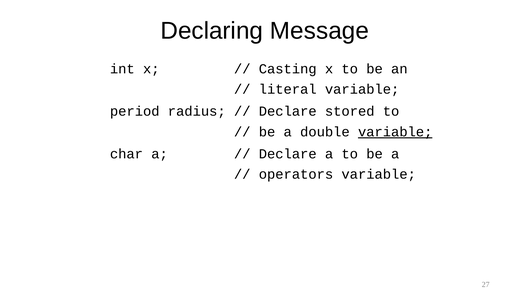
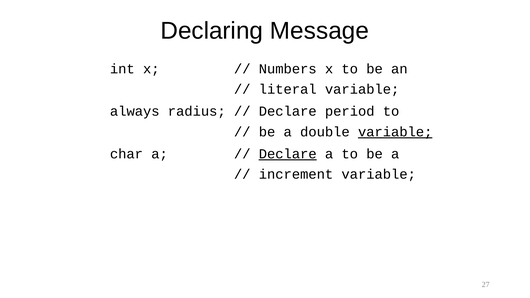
Casting: Casting -> Numbers
period: period -> always
stored: stored -> period
Declare at (288, 154) underline: none -> present
operators: operators -> increment
